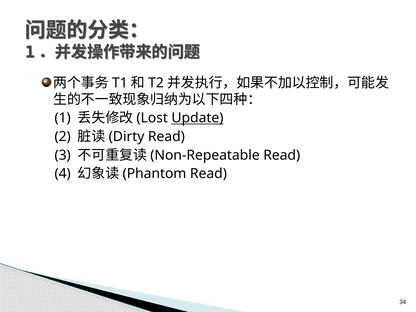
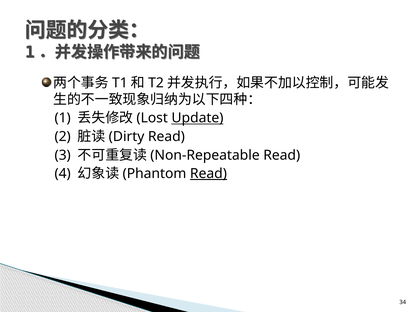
Read at (208, 174) underline: none -> present
